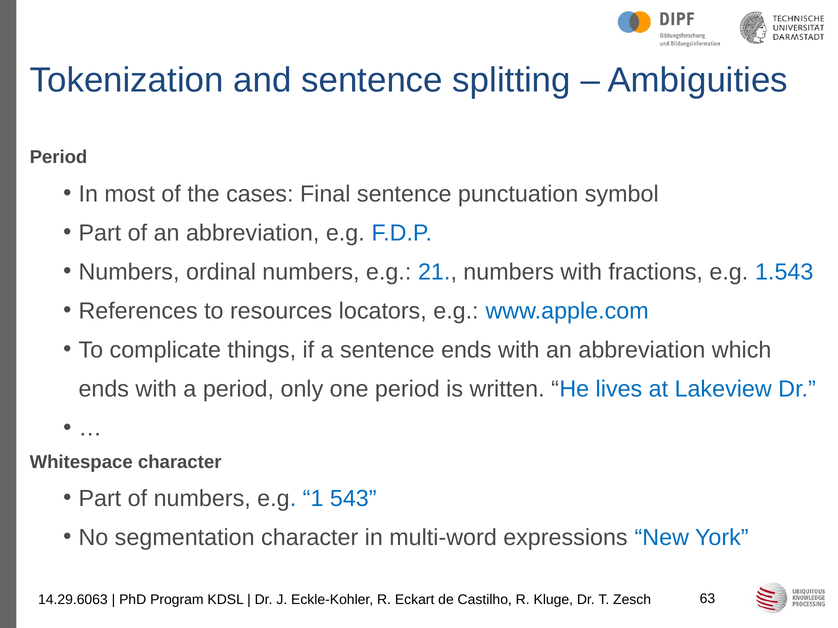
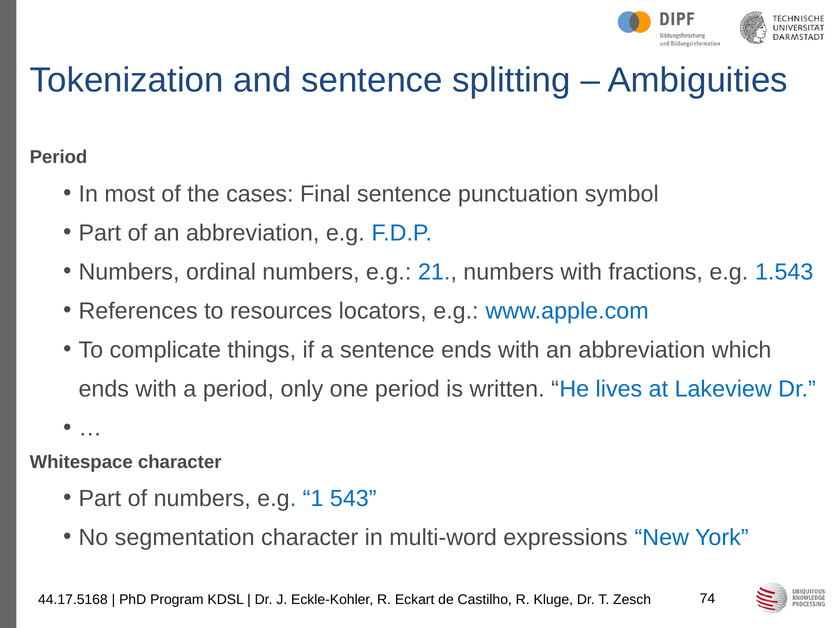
14.29.6063: 14.29.6063 -> 44.17.5168
63: 63 -> 74
